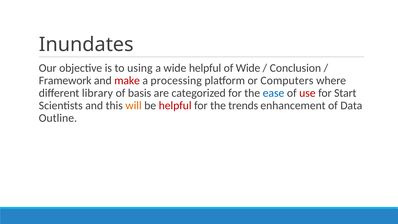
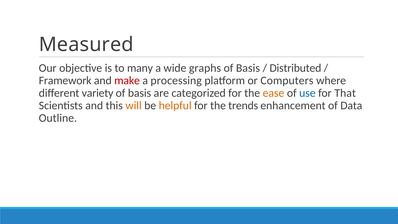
Inundates: Inundates -> Measured
using: using -> many
wide helpful: helpful -> graphs
Wide at (248, 68): Wide -> Basis
Conclusion: Conclusion -> Distributed
library: library -> variety
ease colour: blue -> orange
use colour: red -> blue
Start: Start -> That
helpful at (175, 105) colour: red -> orange
